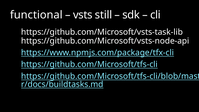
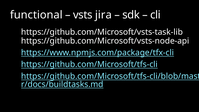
still: still -> jira
